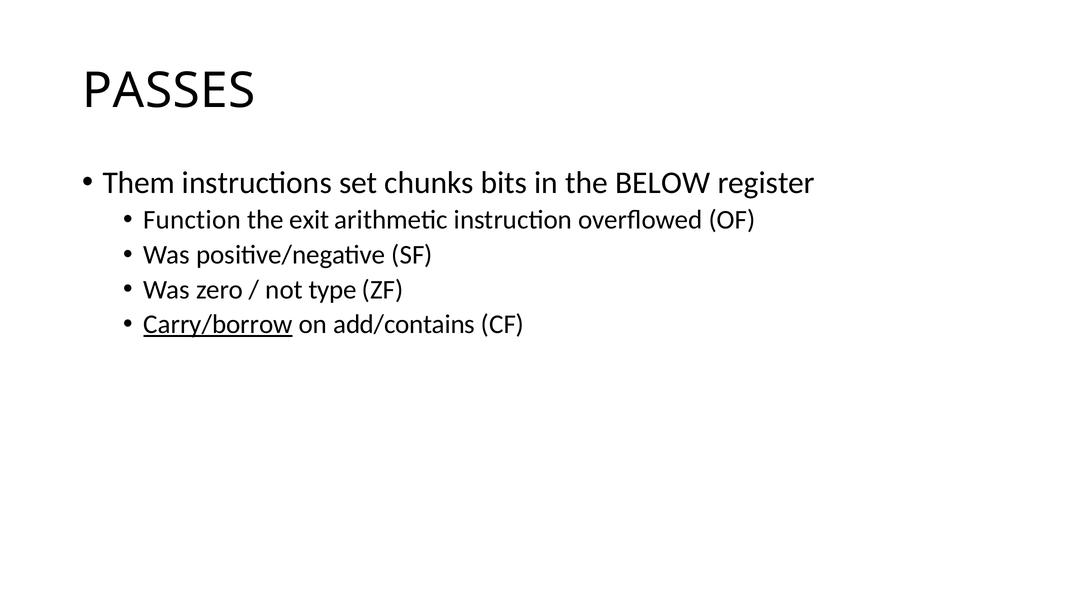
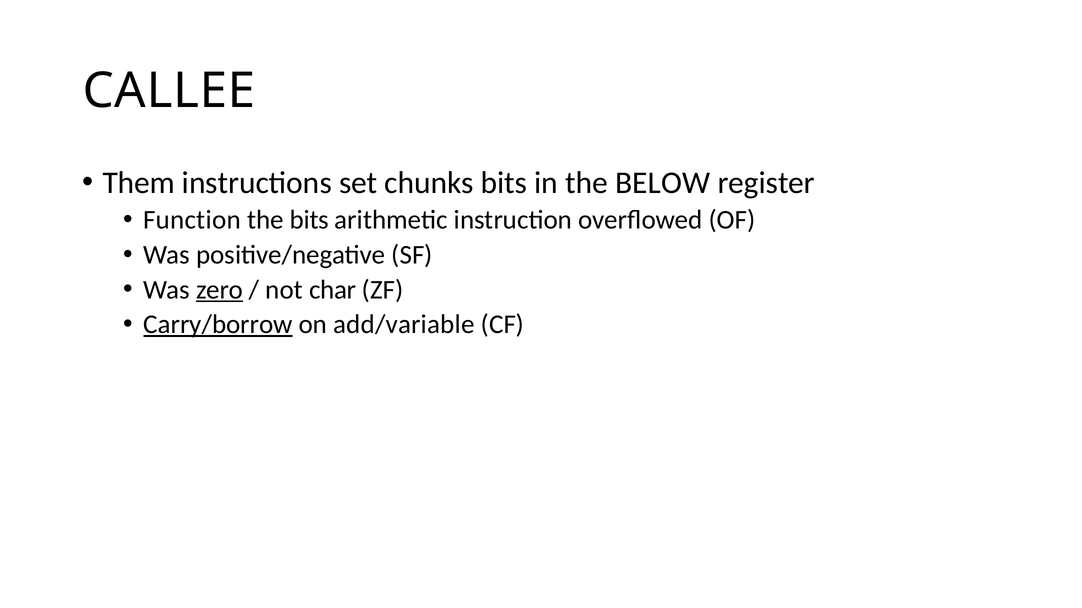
PASSES: PASSES -> CALLEE
the exit: exit -> bits
zero underline: none -> present
type: type -> char
add/contains: add/contains -> add/variable
